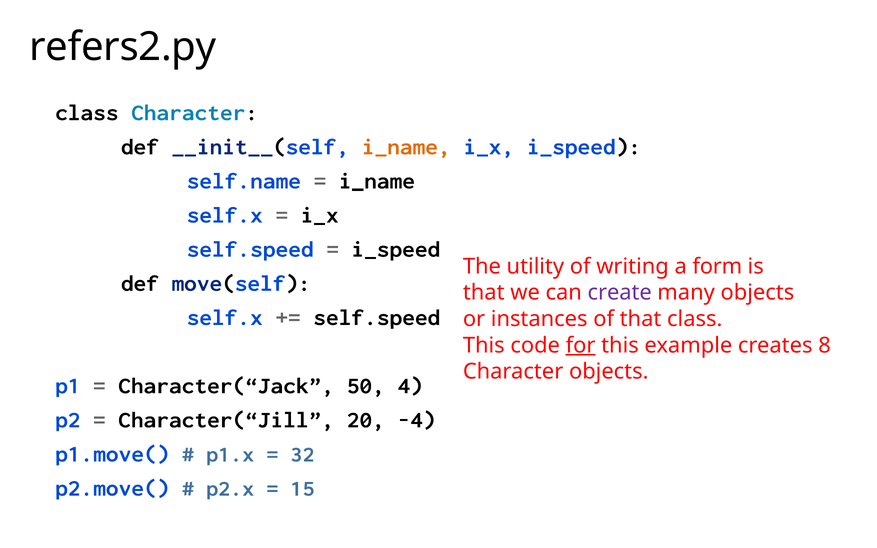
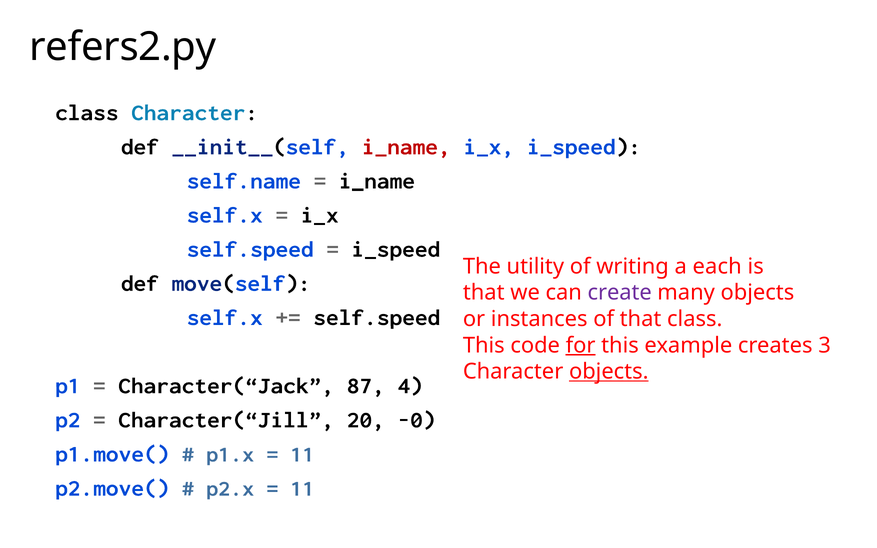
i_name at (406, 147) colour: orange -> red
form: form -> each
8: 8 -> 3
objects at (609, 372) underline: none -> present
50: 50 -> 87
-4: -4 -> -0
32 at (302, 454): 32 -> 11
15 at (302, 489): 15 -> 11
